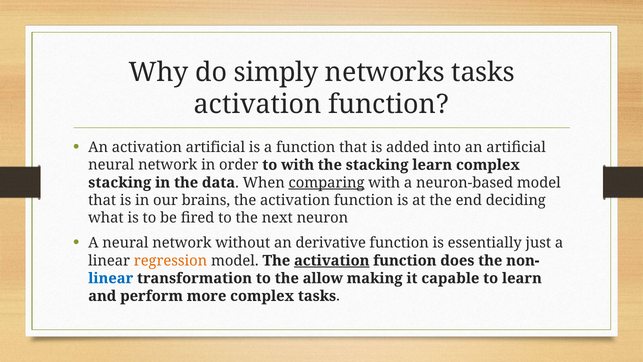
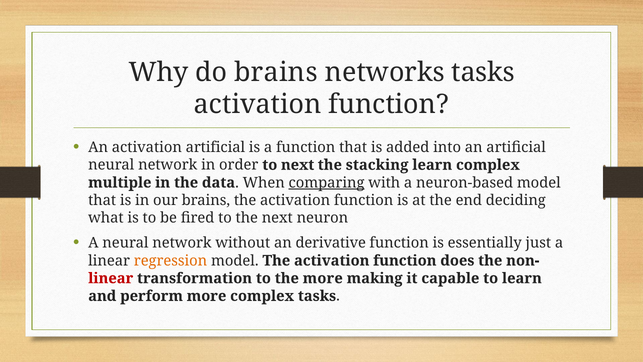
do simply: simply -> brains
to with: with -> next
stacking at (120, 182): stacking -> multiple
activation at (332, 260) underline: present -> none
linear at (111, 278) colour: blue -> red
the allow: allow -> more
